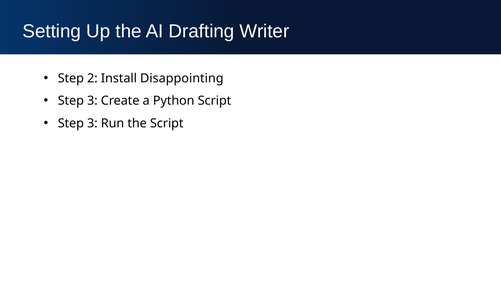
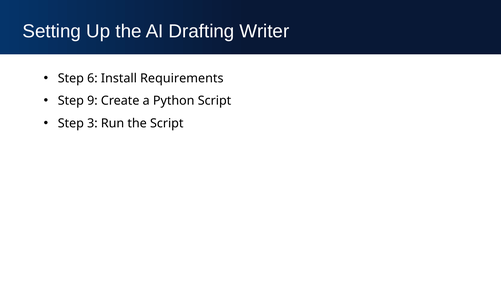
2: 2 -> 6
Disappointing: Disappointing -> Requirements
3 at (92, 101): 3 -> 9
